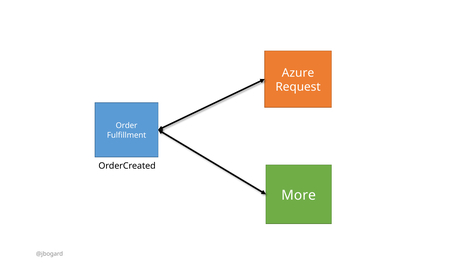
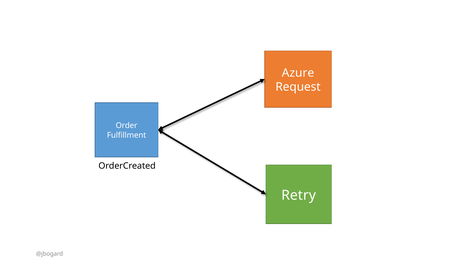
More: More -> Retry
